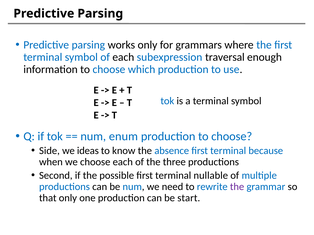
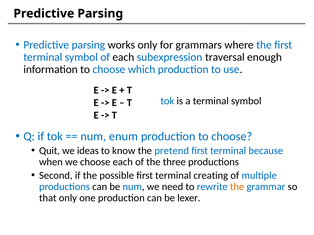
Side: Side -> Quit
absence: absence -> pretend
nullable: nullable -> creating
the at (237, 187) colour: purple -> orange
start: start -> lexer
